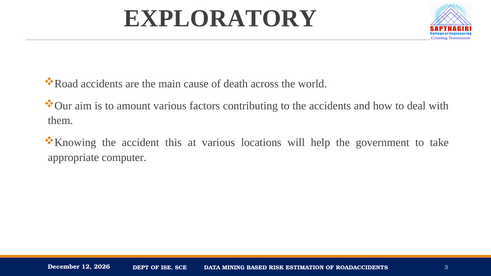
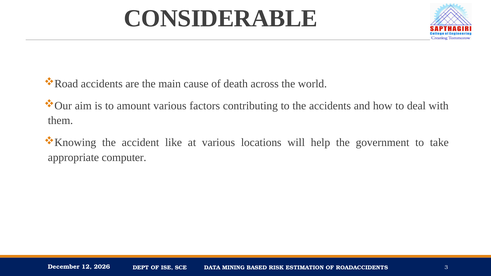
EXPLORATORY: EXPLORATORY -> CONSIDERABLE
this: this -> like
